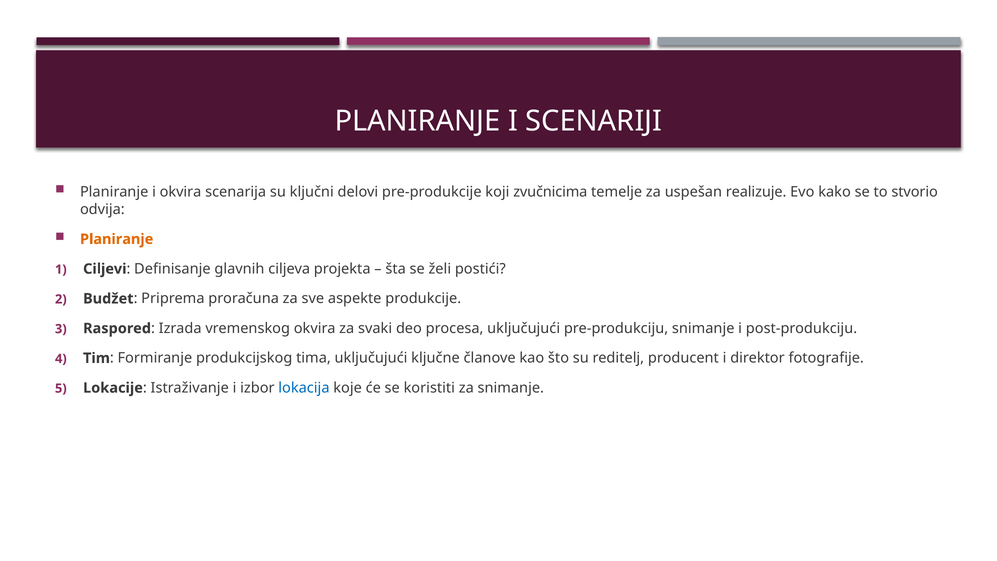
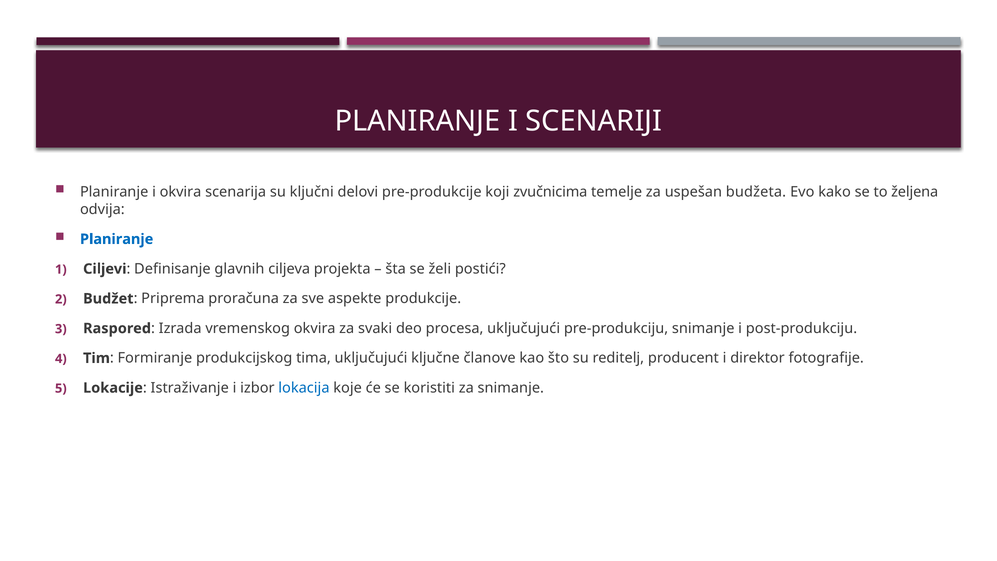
realizuje: realizuje -> budžeta
stvorio: stvorio -> željena
Planiranje at (117, 239) colour: orange -> blue
